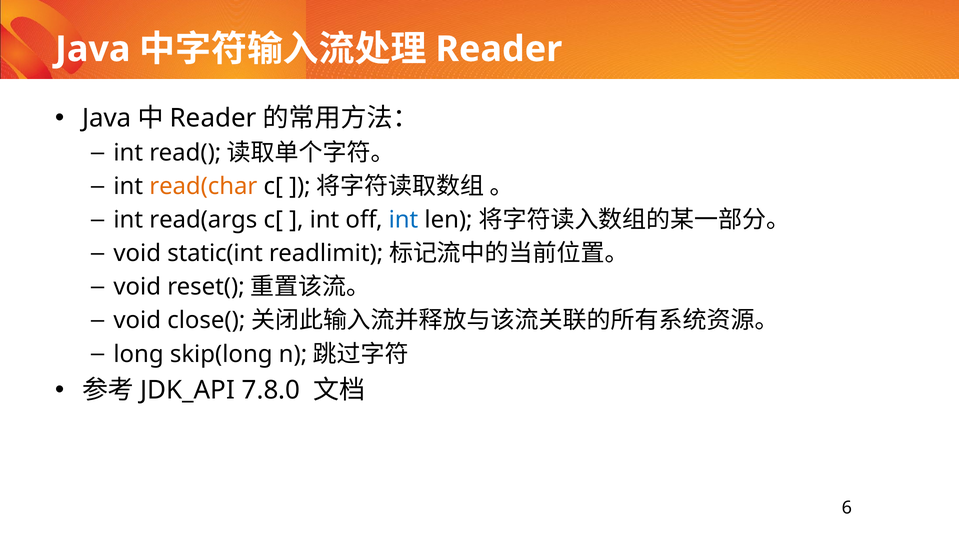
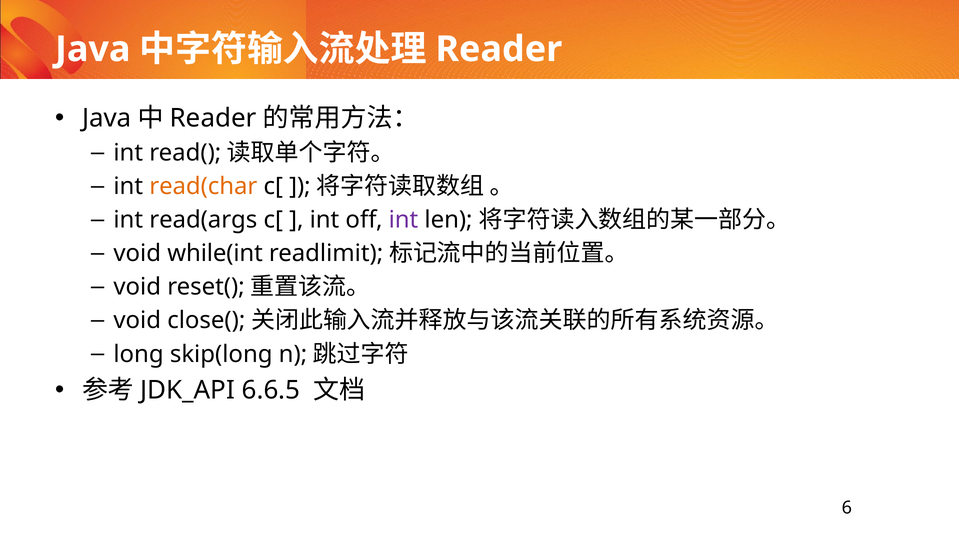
int at (403, 220) colour: blue -> purple
static(int: static(int -> while(int
7.8.0: 7.8.0 -> 6.6.5
